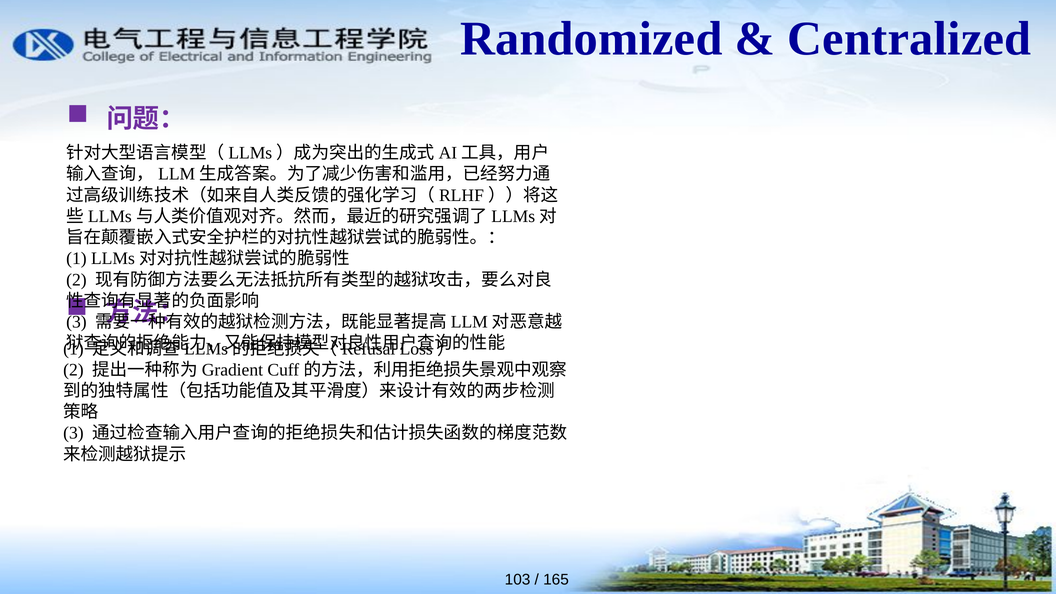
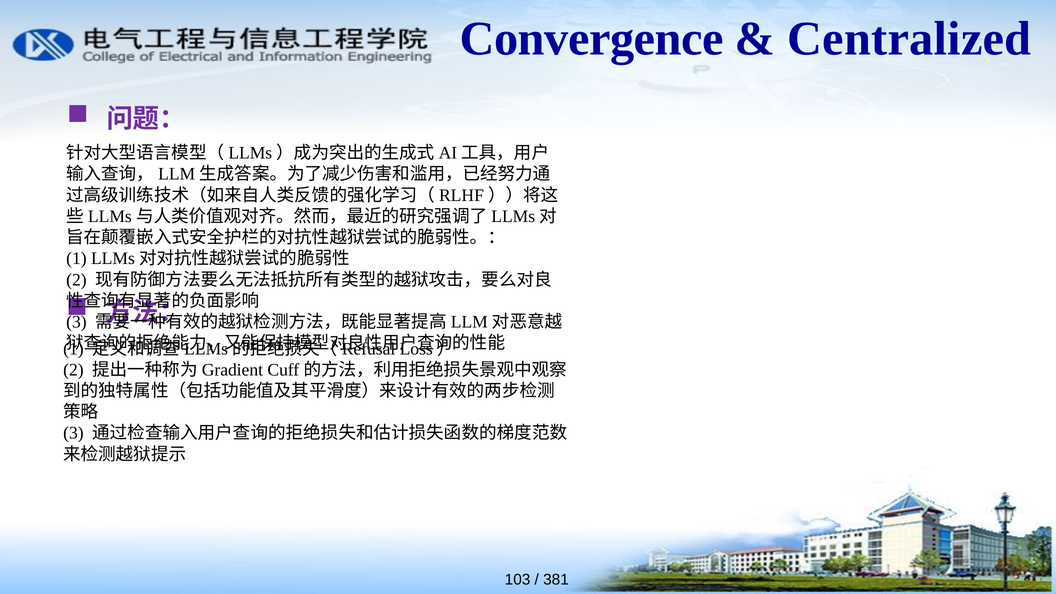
Randomized: Randomized -> Convergence
165: 165 -> 381
